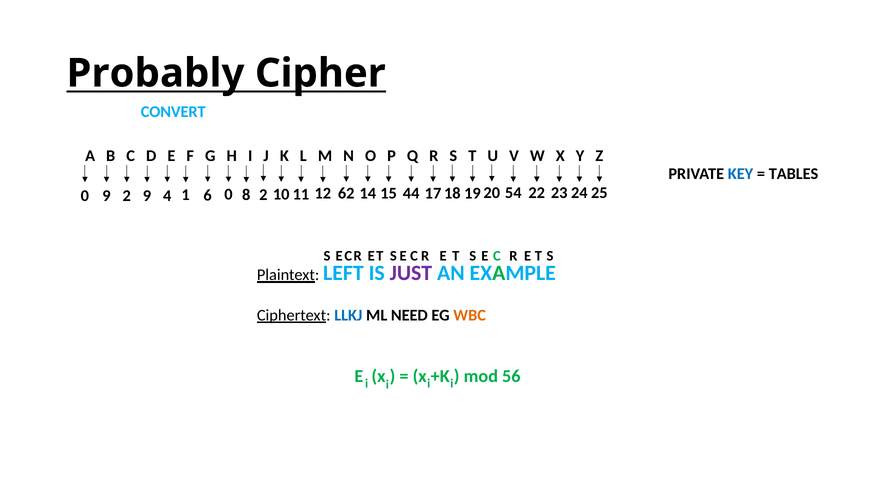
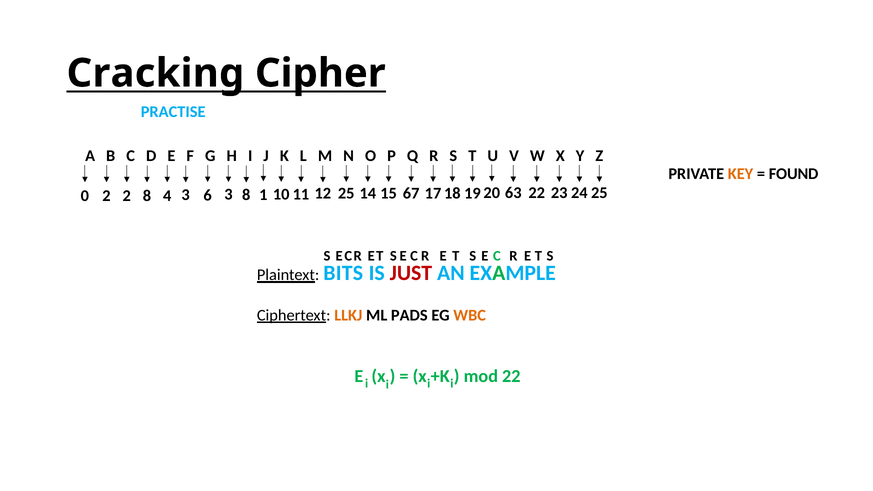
Probably: Probably -> Cracking
CONVERT: CONVERT -> PRACTISE
KEY colour: blue -> orange
TABLES: TABLES -> FOUND
0 9: 9 -> 2
2 9: 9 -> 8
4 1: 1 -> 3
6 0: 0 -> 3
8 2: 2 -> 1
62: 62 -> 25
44: 44 -> 67
54: 54 -> 63
LEFT: LEFT -> BITS
JUST colour: purple -> red
LLKJ colour: blue -> orange
NEED: NEED -> PADS
mod 56: 56 -> 22
